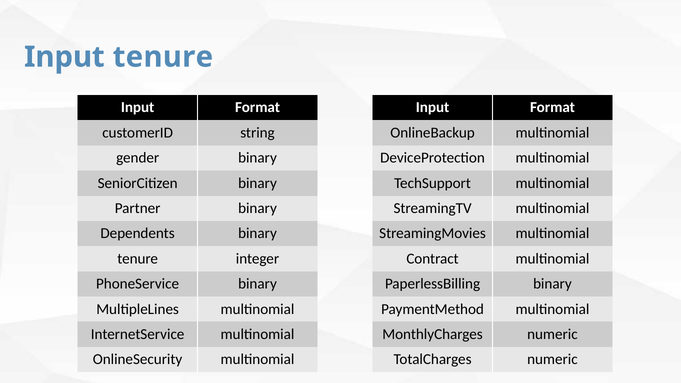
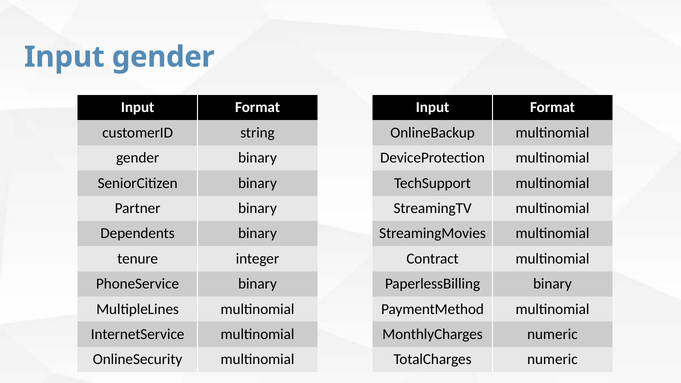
Input tenure: tenure -> gender
